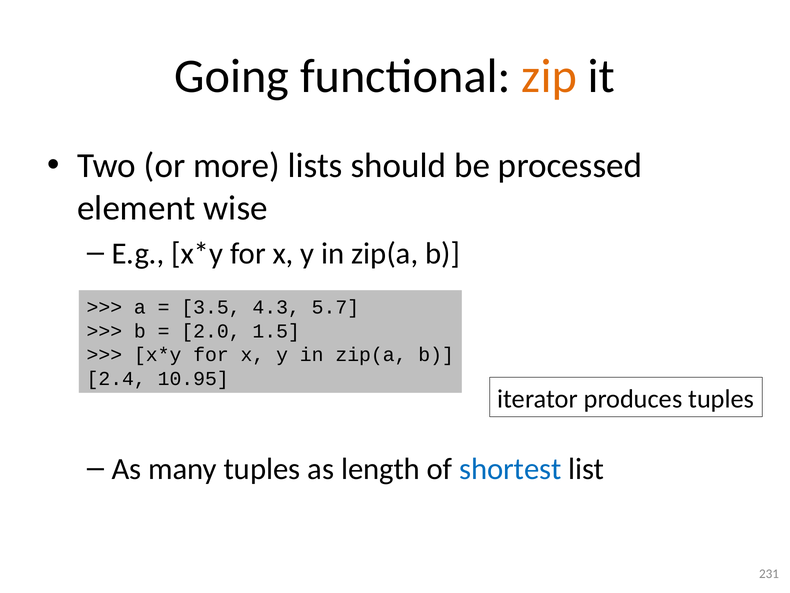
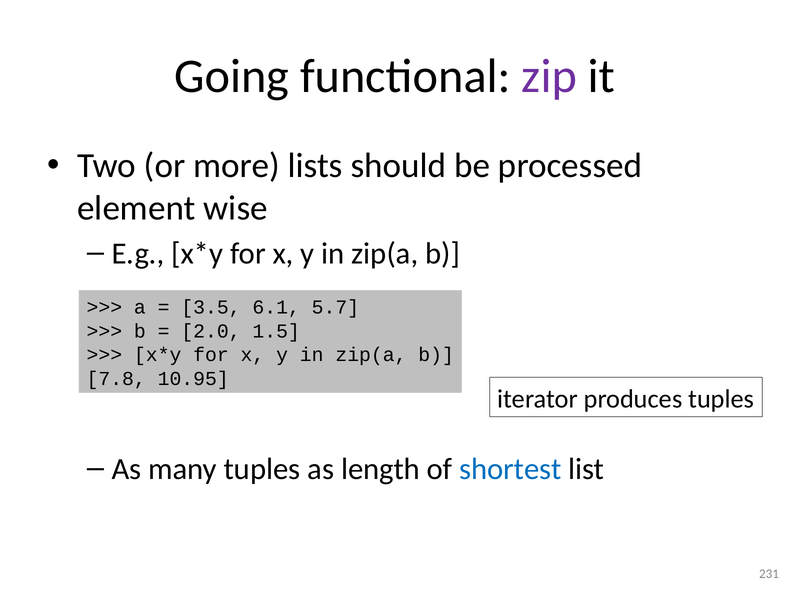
zip colour: orange -> purple
4.3: 4.3 -> 6.1
2.4: 2.4 -> 7.8
